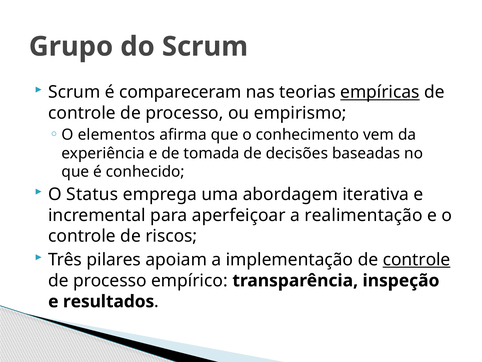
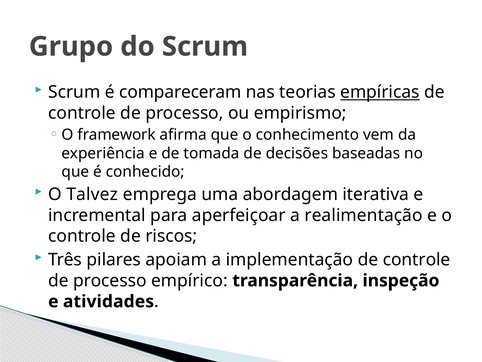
elementos: elementos -> framework
Status: Status -> Talvez
controle at (417, 259) underline: present -> none
resultados: resultados -> atividades
